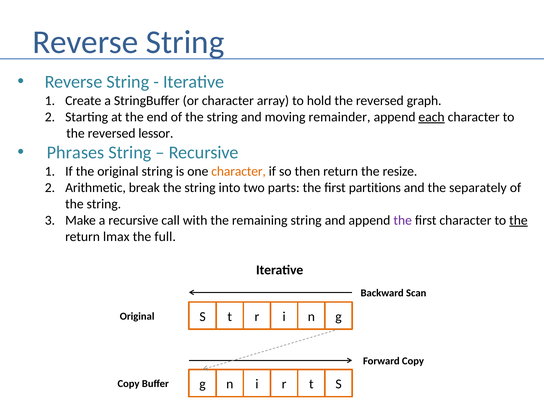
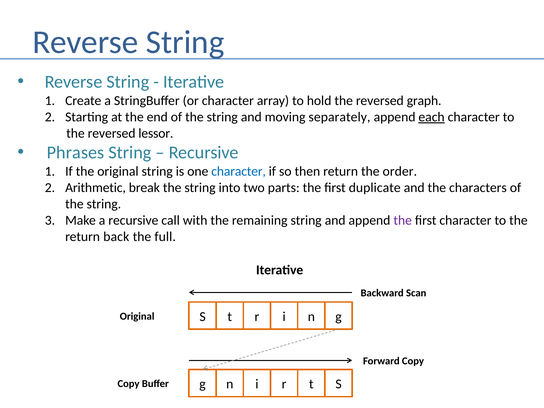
remainder: remainder -> separately
character at (239, 171) colour: orange -> blue
resize: resize -> order
partitions: partitions -> duplicate
separately: separately -> characters
the at (518, 220) underline: present -> none
lmax: lmax -> back
